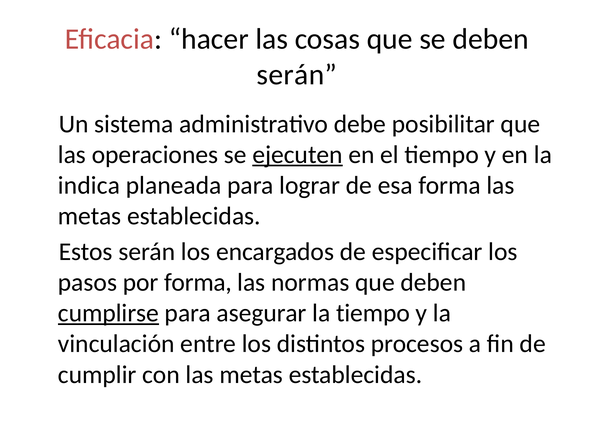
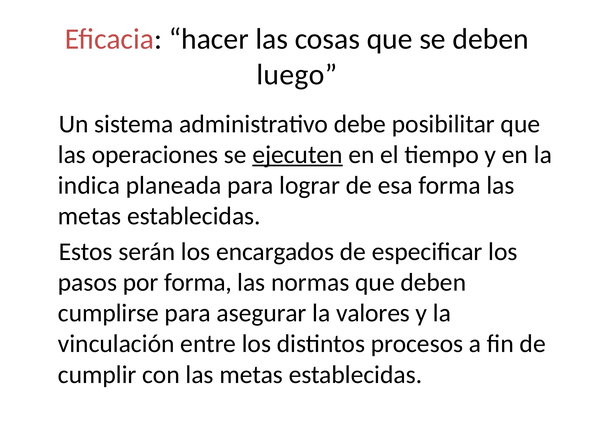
serán at (297, 75): serán -> luego
cumplirse underline: present -> none
la tiempo: tiempo -> valores
